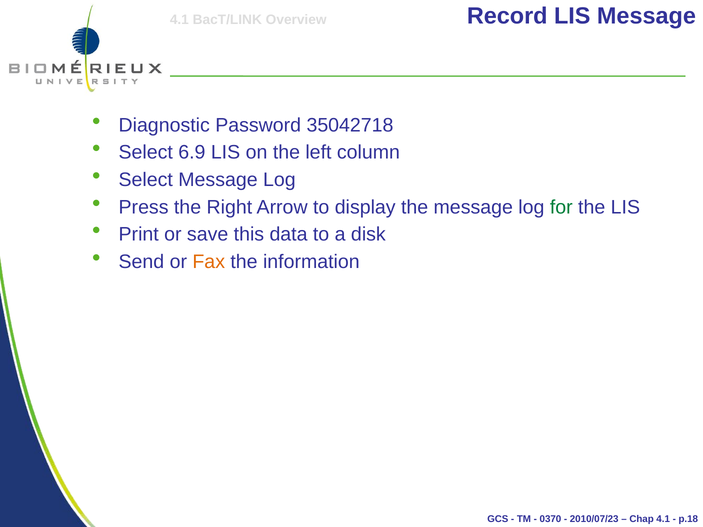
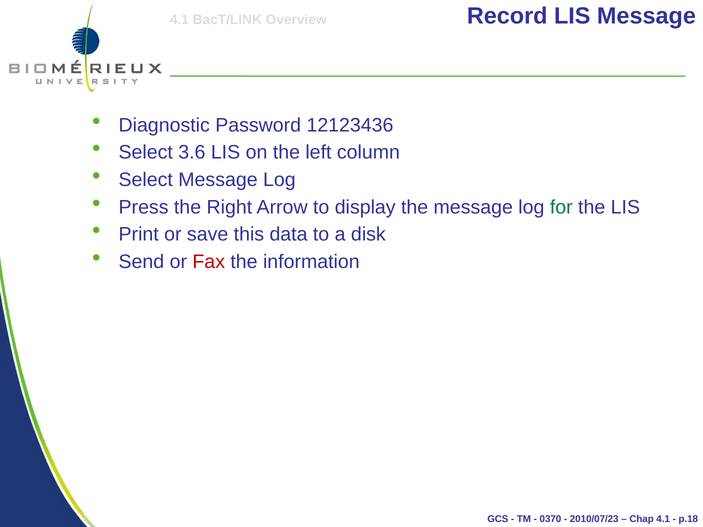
35042718: 35042718 -> 12123436
6.9: 6.9 -> 3.6
Fax colour: orange -> red
